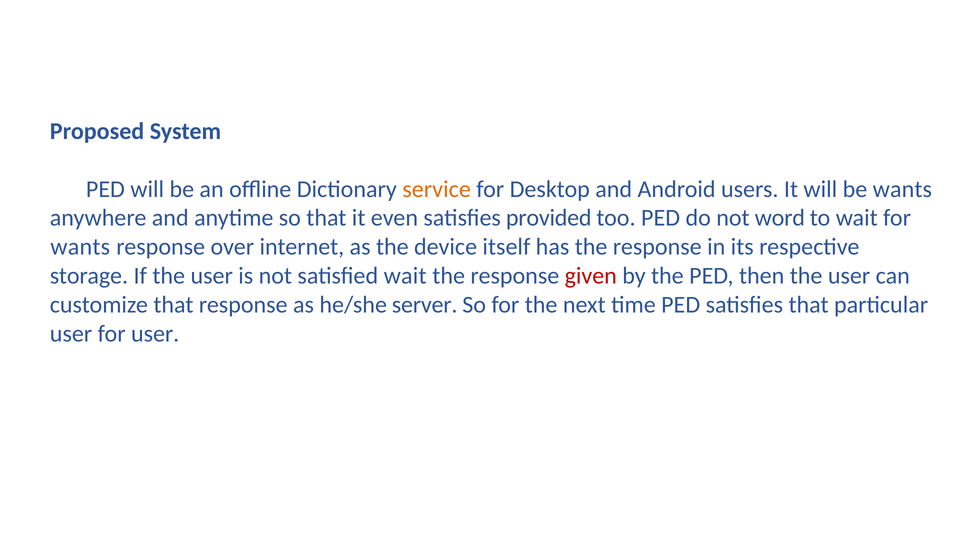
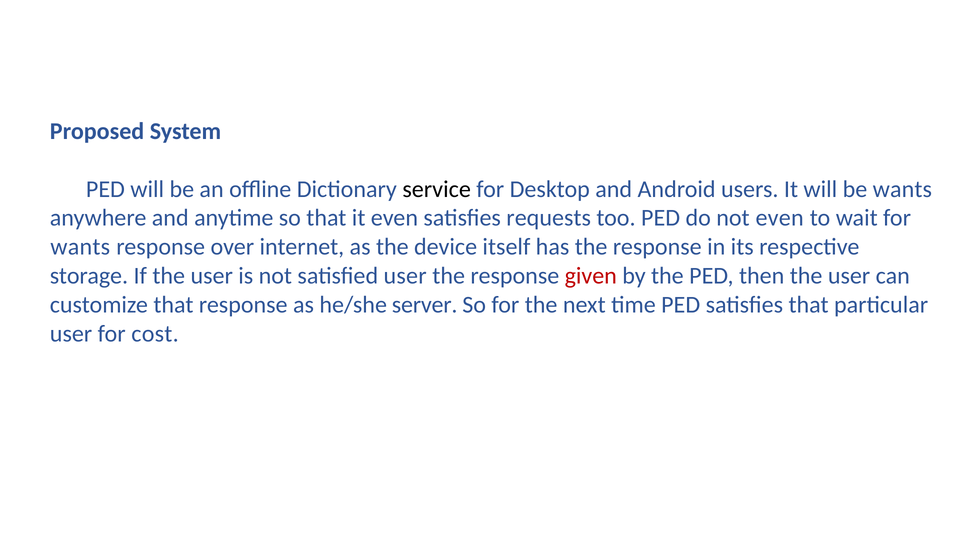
service colour: orange -> black
provided: provided -> requests
not word: word -> even
satisfied wait: wait -> user
for user: user -> cost
